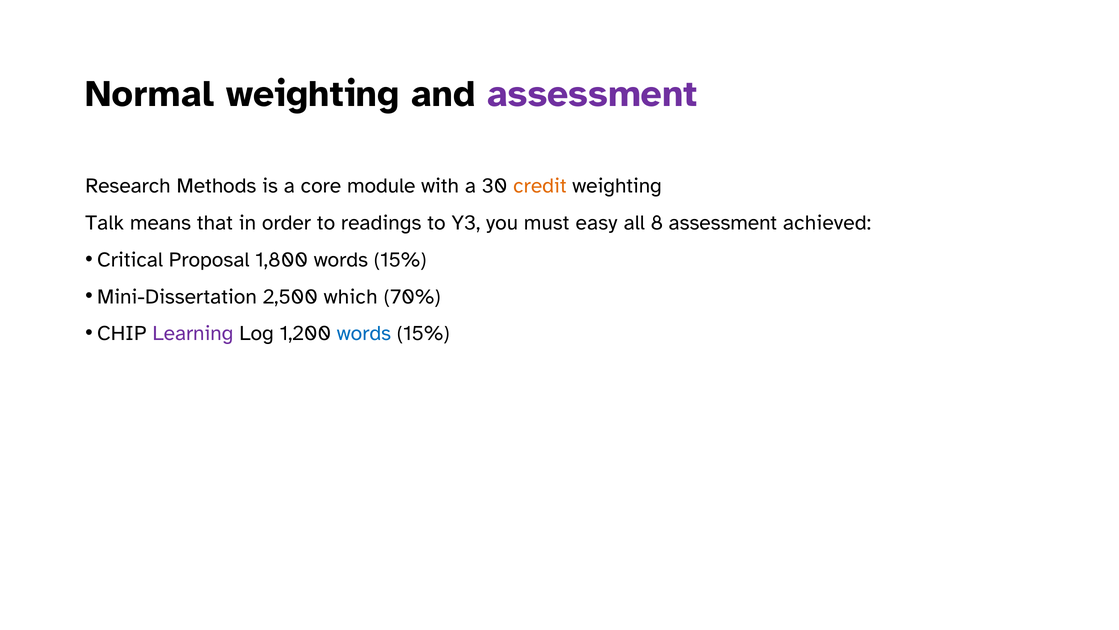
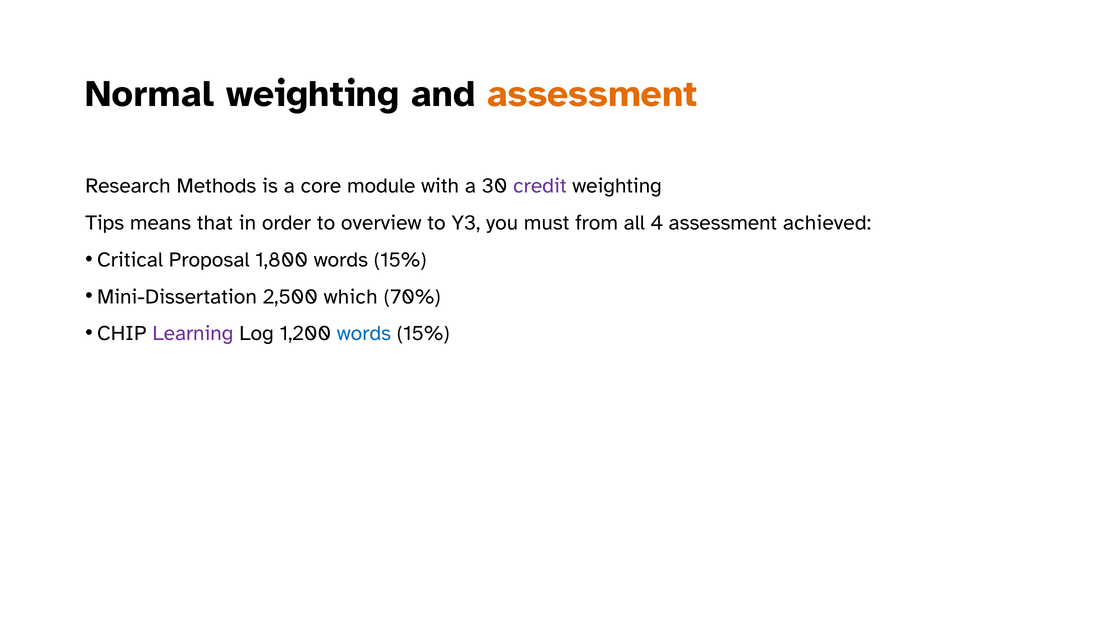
assessment at (592, 94) colour: purple -> orange
credit colour: orange -> purple
Talk: Talk -> Tips
readings: readings -> overview
easy: easy -> from
8: 8 -> 4
